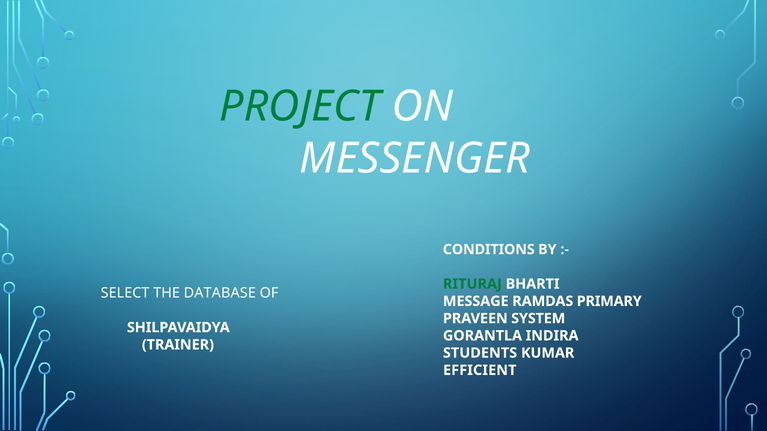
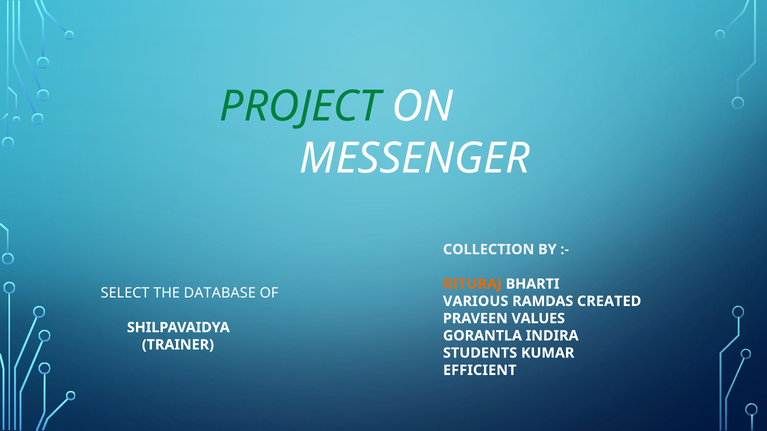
CONDITIONS: CONDITIONS -> COLLECTION
RITURAJ colour: green -> orange
MESSAGE: MESSAGE -> VARIOUS
PRIMARY: PRIMARY -> CREATED
SYSTEM: SYSTEM -> VALUES
